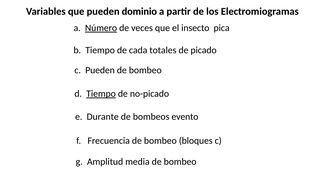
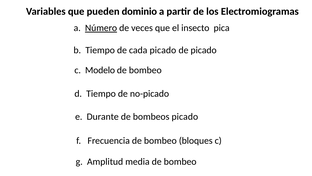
cada totales: totales -> picado
c Pueden: Pueden -> Modelo
Tiempo at (101, 93) underline: present -> none
bombeos evento: evento -> picado
